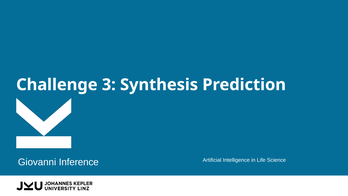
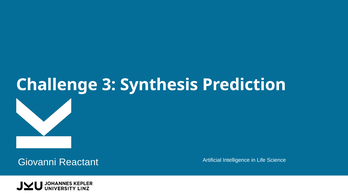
Inference: Inference -> Reactant
